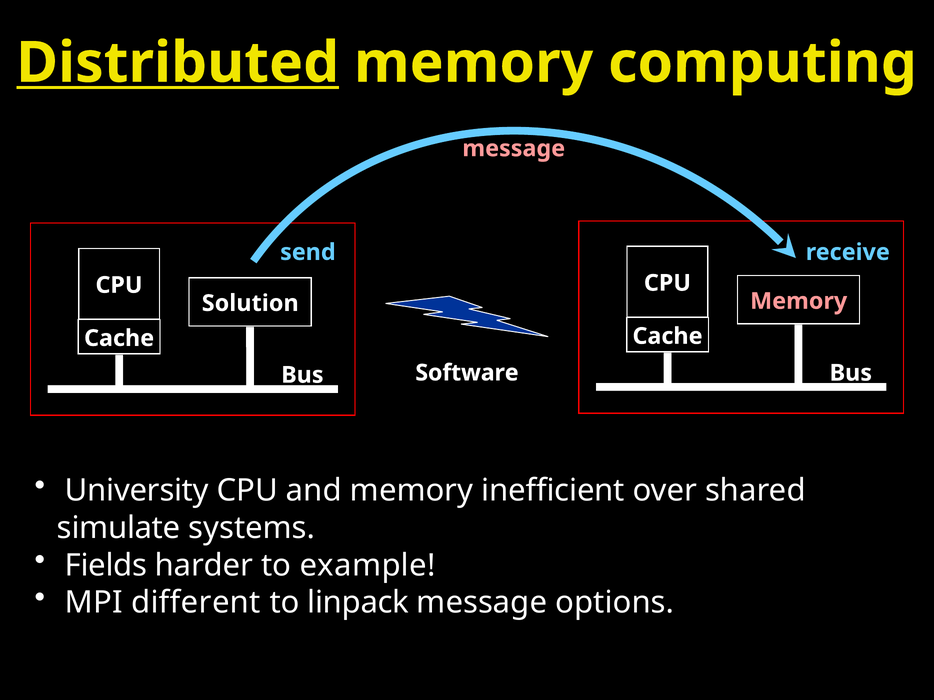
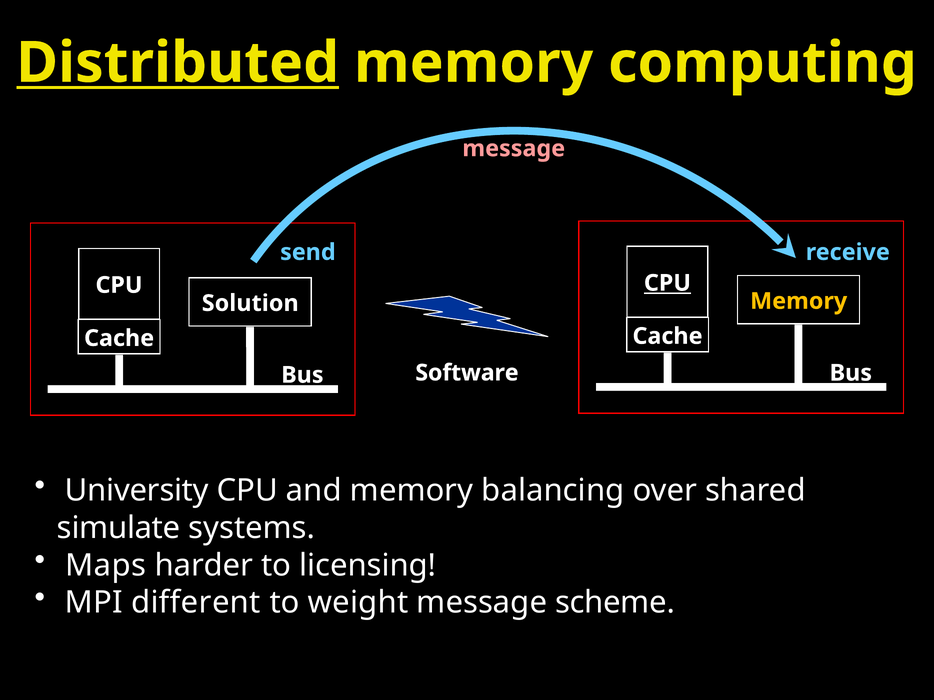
CPU at (667, 283) underline: none -> present
Memory at (799, 301) colour: pink -> yellow
inefficient: inefficient -> balancing
Fields: Fields -> Maps
example: example -> licensing
linpack: linpack -> weight
options: options -> scheme
